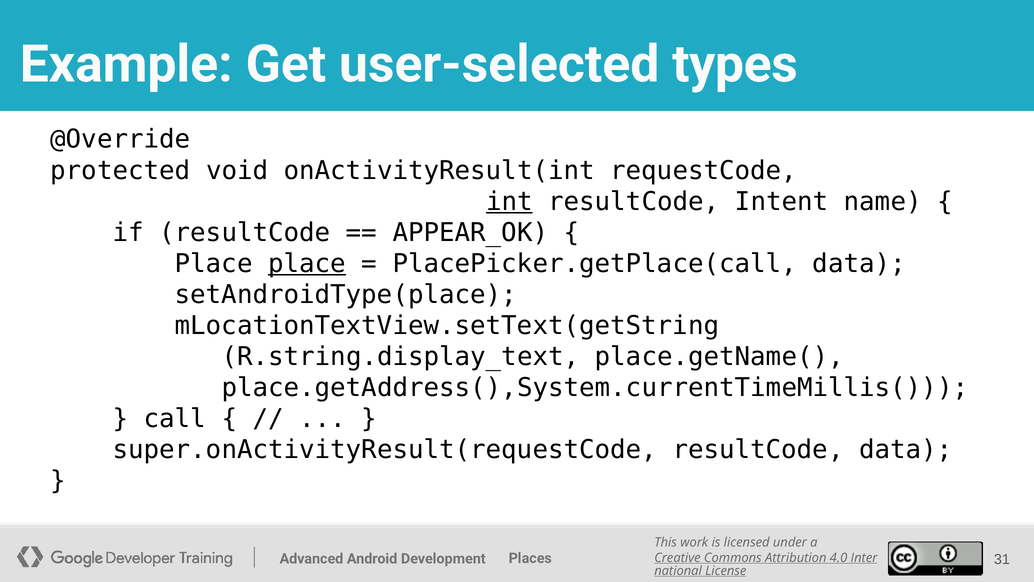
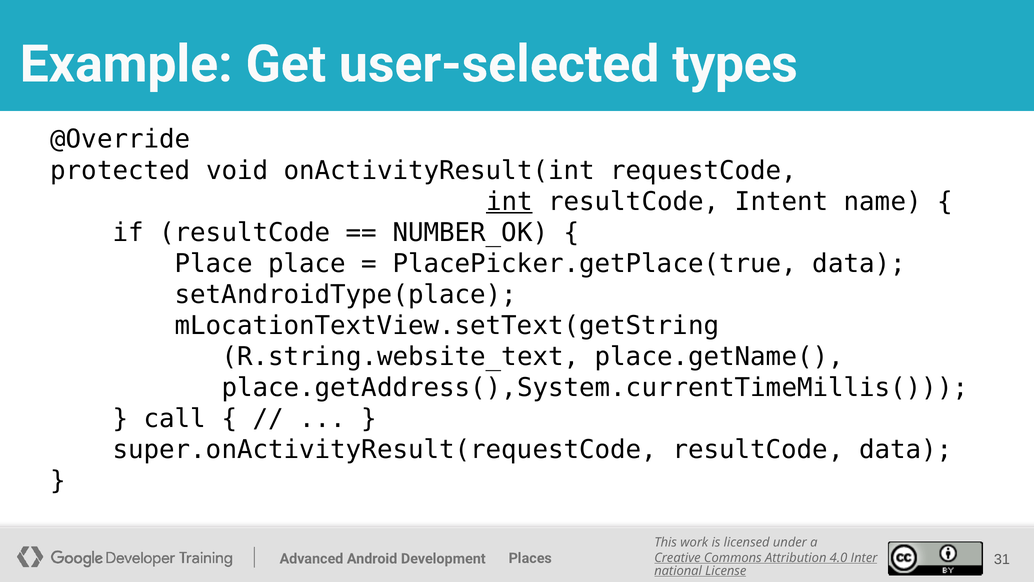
APPEAR_OK: APPEAR_OK -> NUMBER_OK
place at (307, 263) underline: present -> none
PlacePicker.getPlace(call: PlacePicker.getPlace(call -> PlacePicker.getPlace(true
R.string.display_text: R.string.display_text -> R.string.website_text
